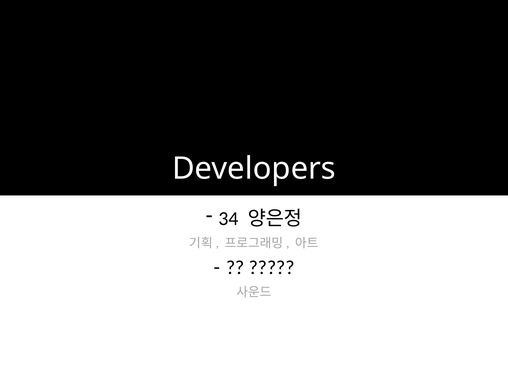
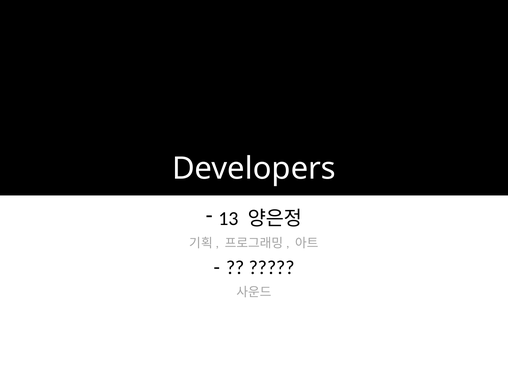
34: 34 -> 13
